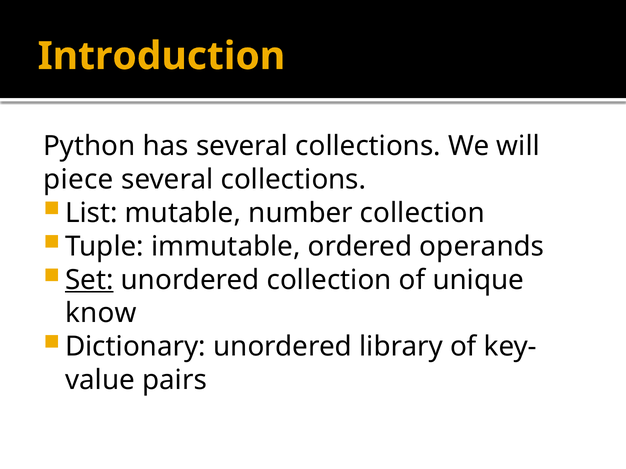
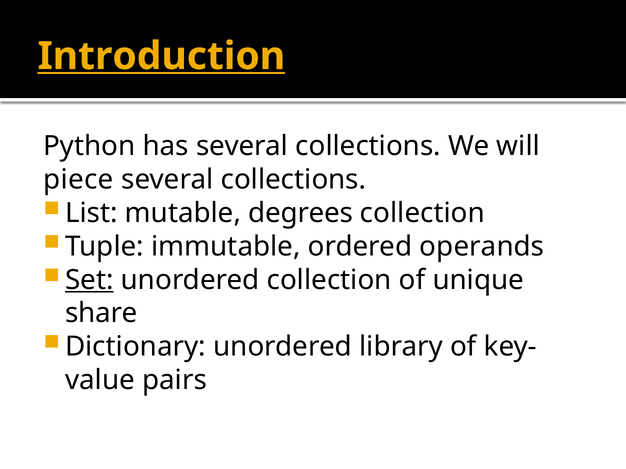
Introduction underline: none -> present
number: number -> degrees
know: know -> share
